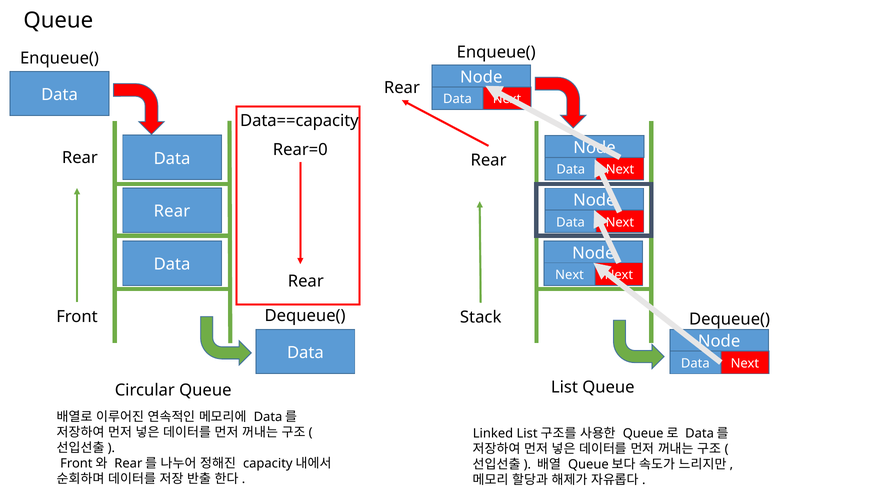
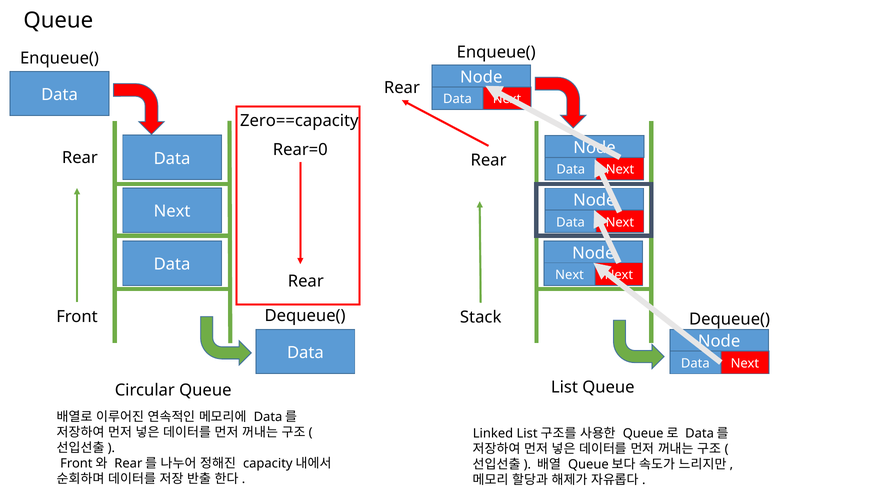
Data==capacity: Data==capacity -> Zero==capacity
Rear at (172, 211): Rear -> Next
